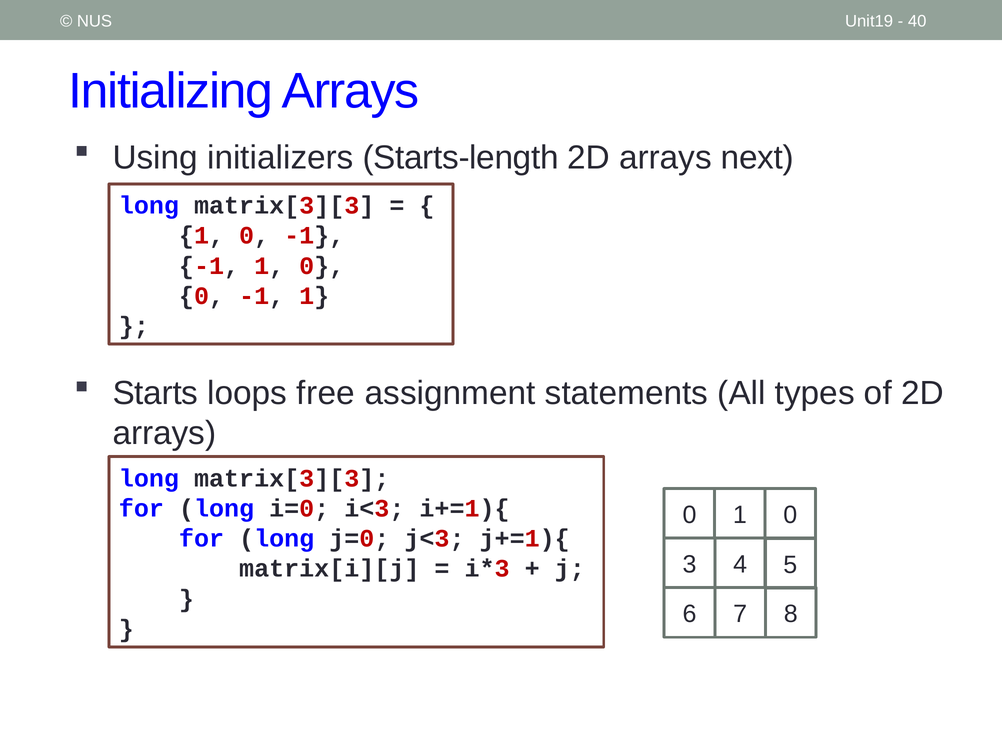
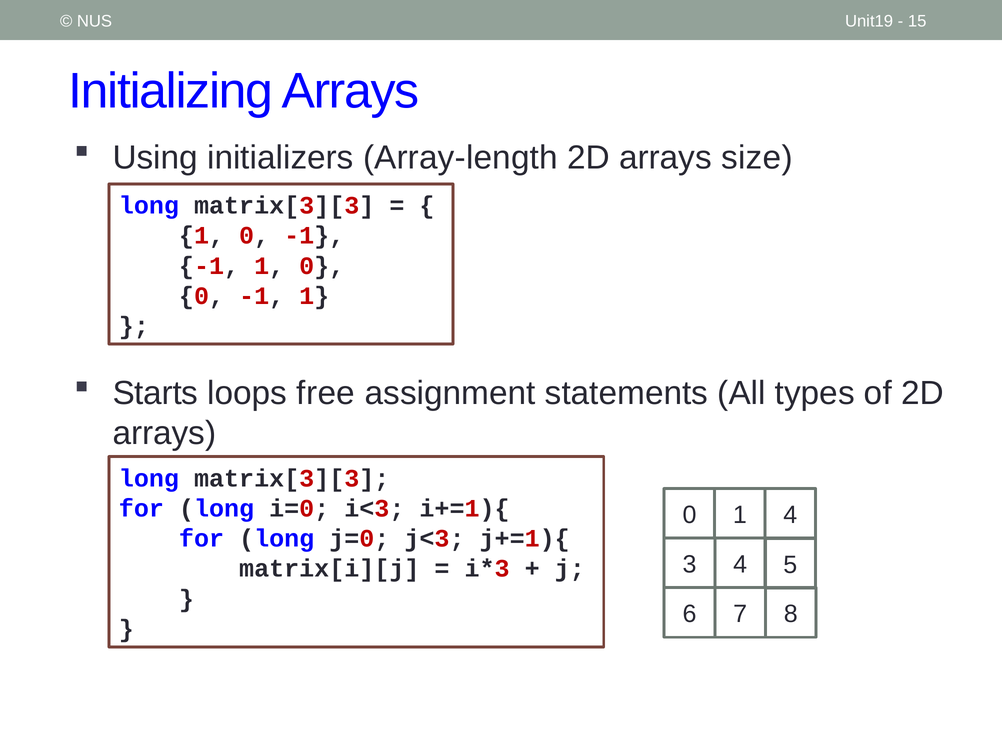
40: 40 -> 15
Starts-length: Starts-length -> Array-length
next: next -> size
0 at (790, 515): 0 -> 4
